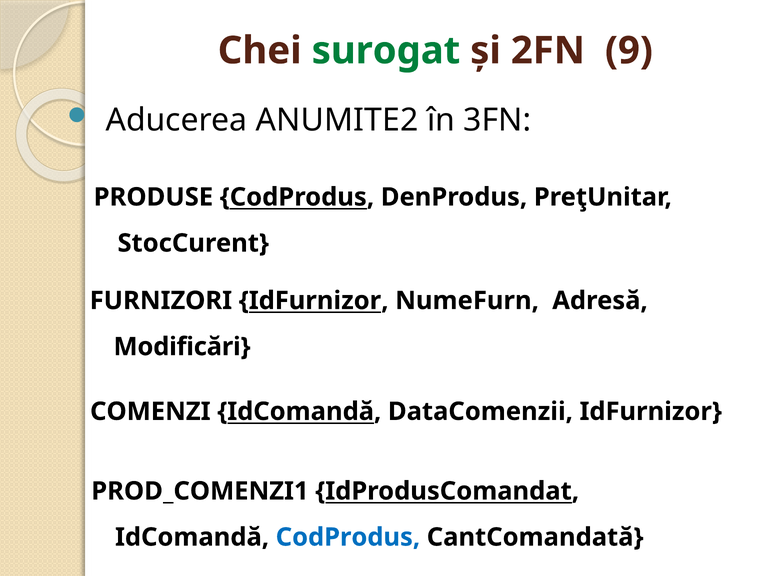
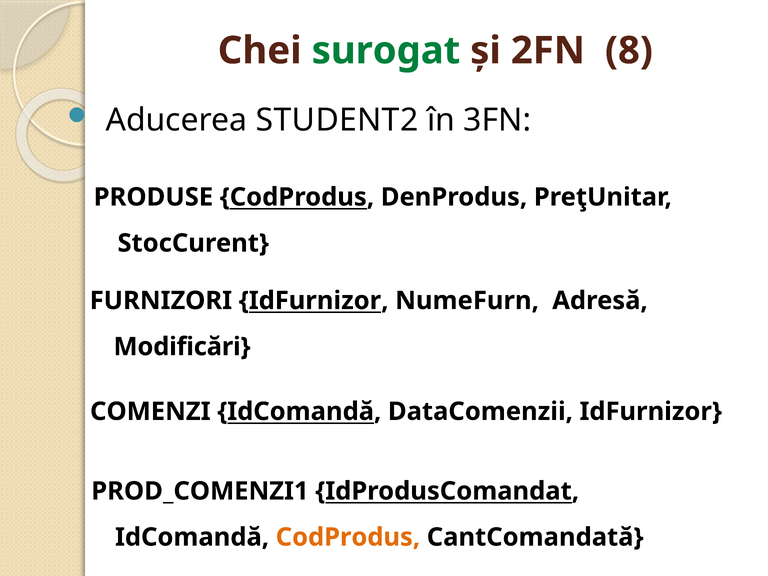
9: 9 -> 8
ANUMITE2: ANUMITE2 -> STUDENT2
CodProdus at (348, 537) colour: blue -> orange
